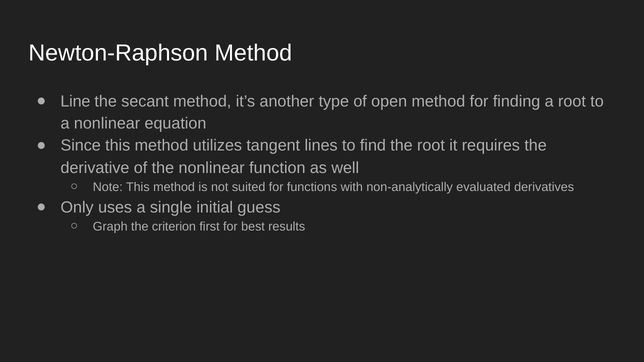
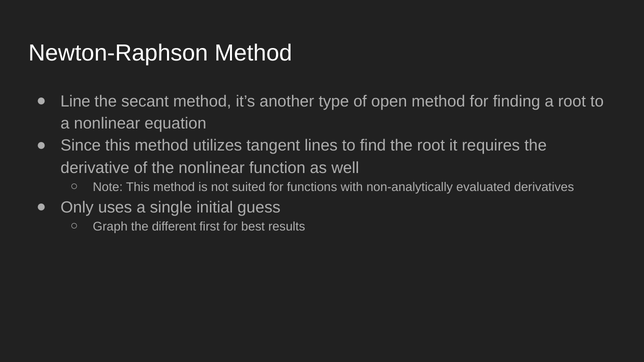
criterion: criterion -> different
